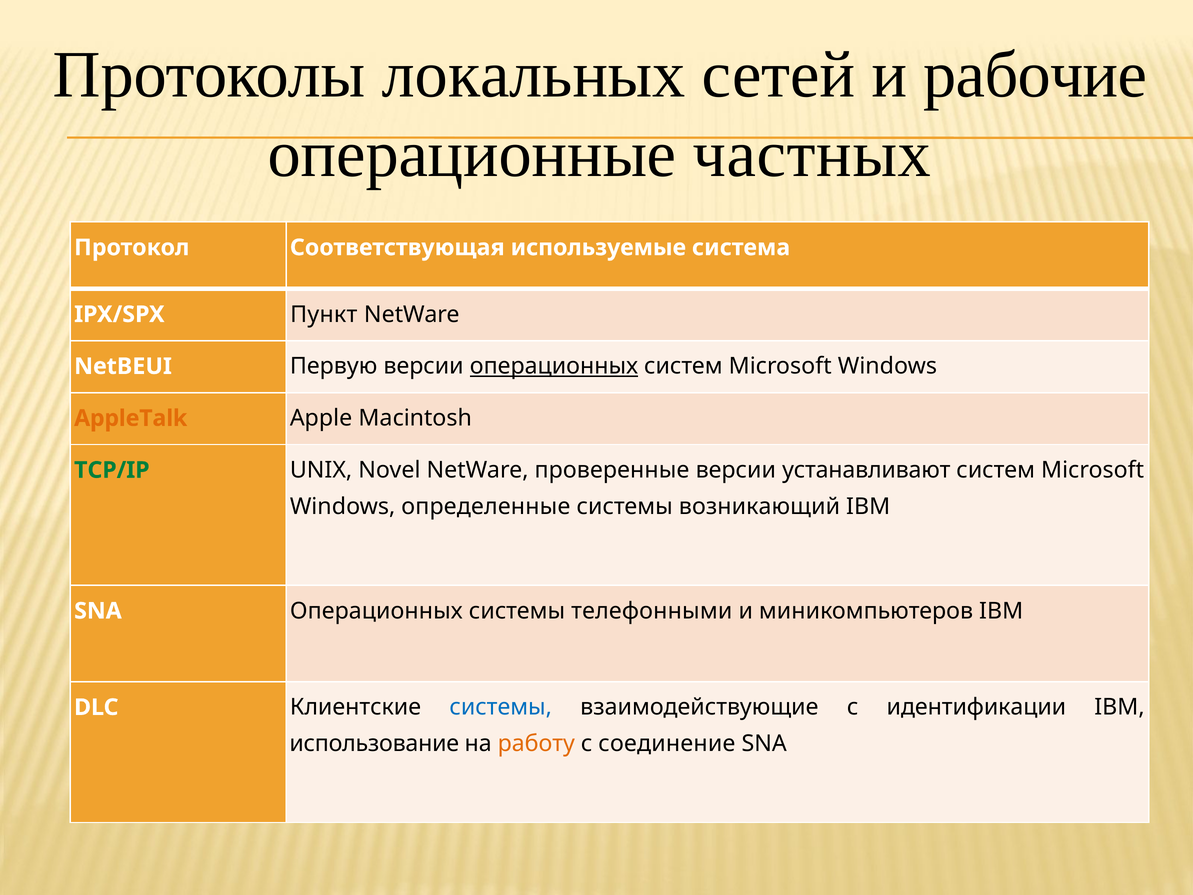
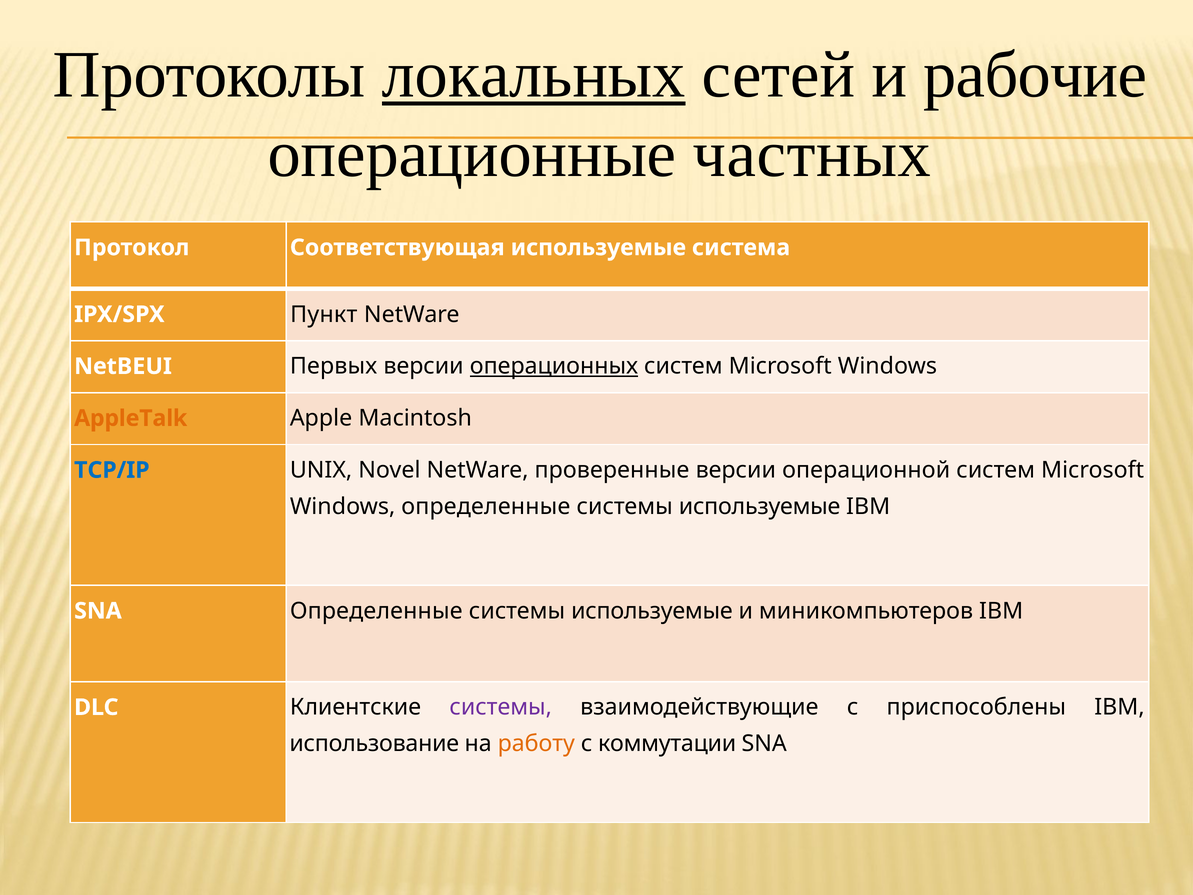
локальных underline: none -> present
Первую: Первую -> Первых
TCP/IP colour: green -> blue
устанавливают: устанавливают -> операционной
возникающий at (759, 506): возникающий -> используемые
SNA Операционных: Операционных -> Определенные
телефонными at (652, 611): телефонными -> используемые
системы at (501, 707) colour: blue -> purple
идентификации: идентификации -> приспособлены
соединение: соединение -> коммутации
